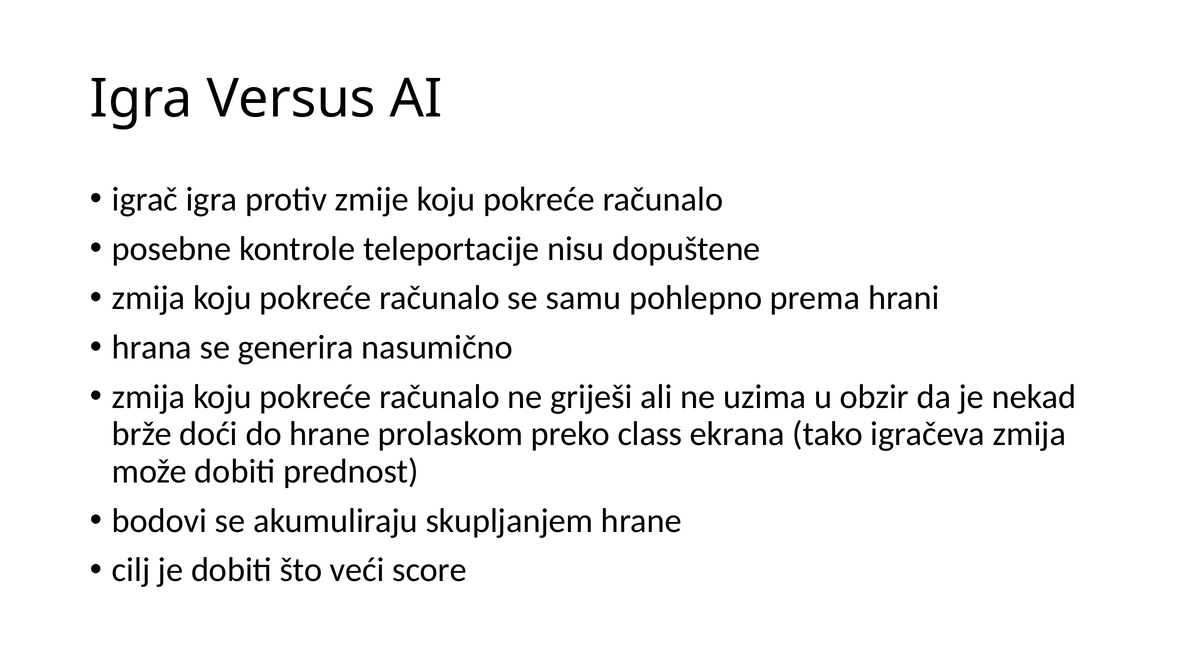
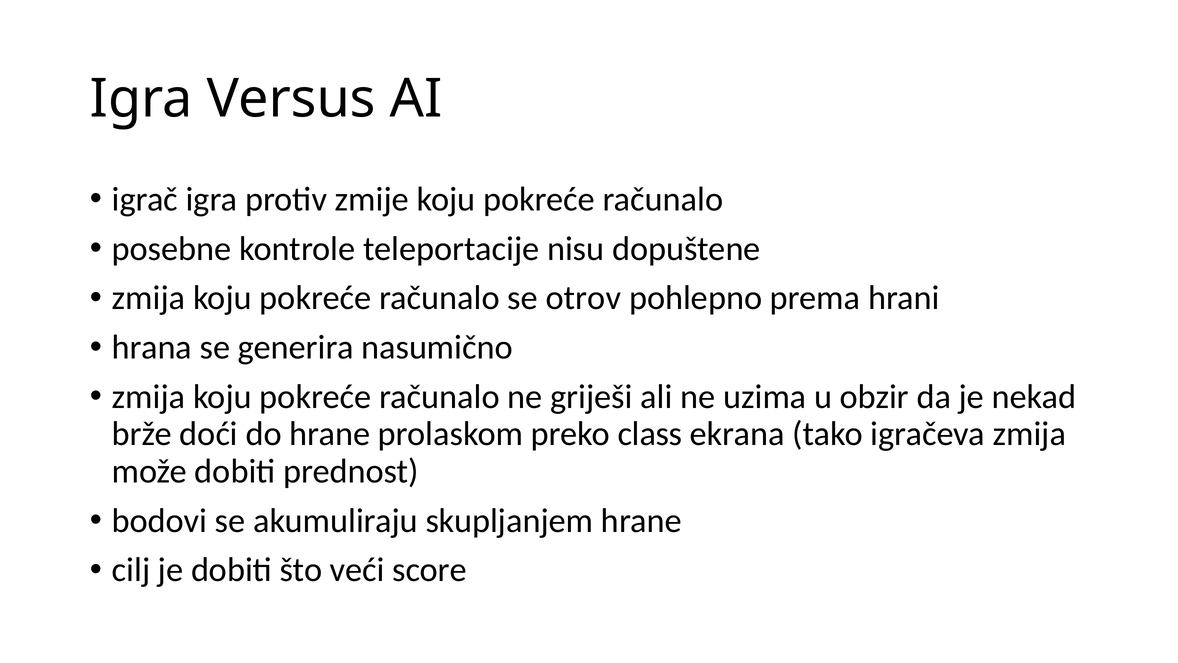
samu: samu -> otrov
